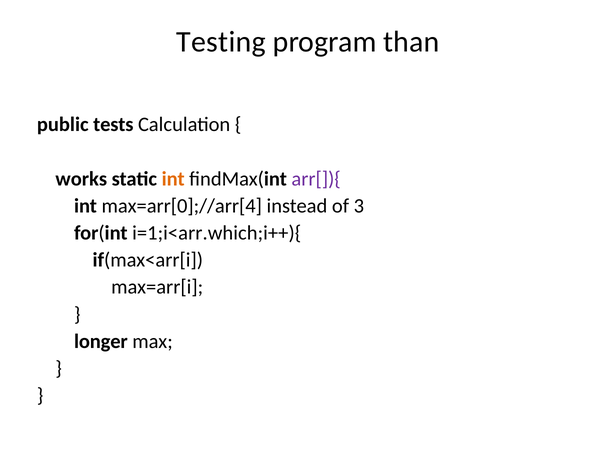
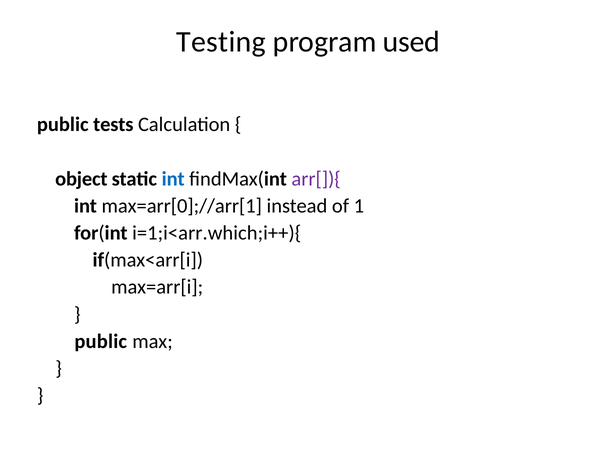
than: than -> used
works: works -> object
int at (173, 179) colour: orange -> blue
max=arr[0];//arr[4: max=arr[0];//arr[4 -> max=arr[0];//arr[1
3: 3 -> 1
longer at (101, 341): longer -> public
